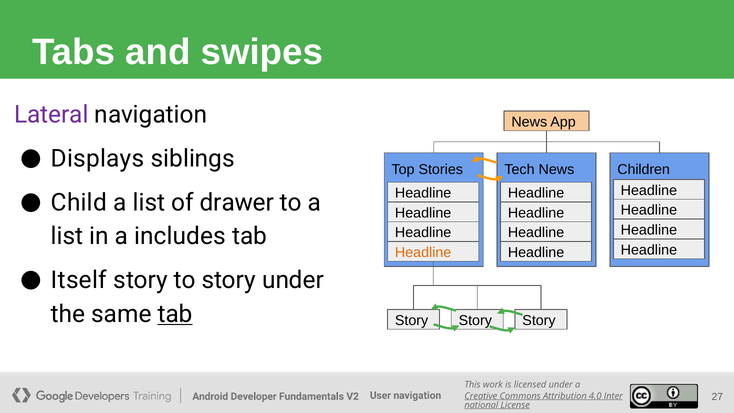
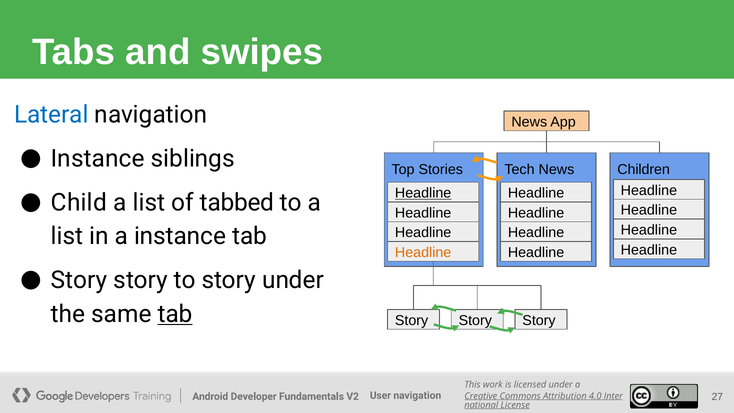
Lateral colour: purple -> blue
Displays at (98, 158): Displays -> Instance
Headline at (423, 193) underline: none -> present
drawer: drawer -> tabbed
a includes: includes -> instance
Itself at (79, 280): Itself -> Story
